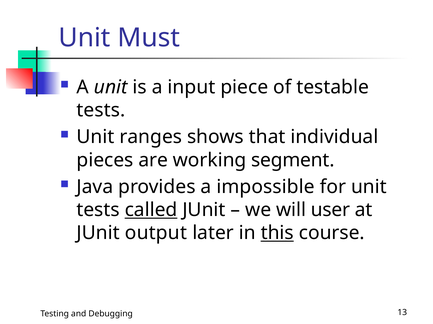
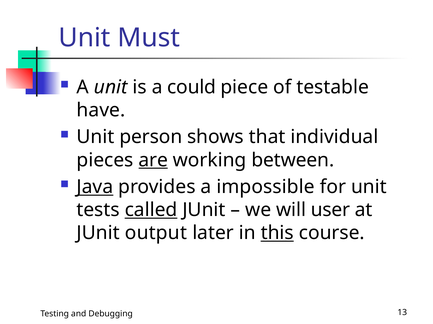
input: input -> could
tests at (101, 110): tests -> have
ranges: ranges -> person
are underline: none -> present
segment: segment -> between
Java underline: none -> present
